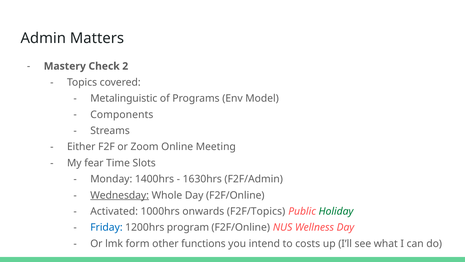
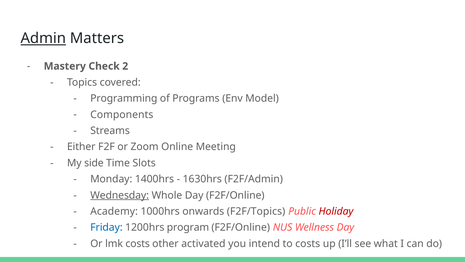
Admin underline: none -> present
Metalinguistic: Metalinguistic -> Programming
fear: fear -> side
Activated: Activated -> Academy
Holiday colour: green -> red
lmk form: form -> costs
functions: functions -> activated
